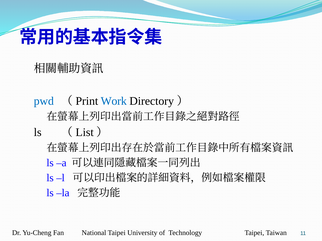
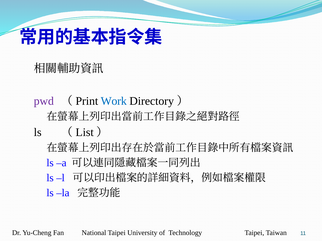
pwd colour: blue -> purple
